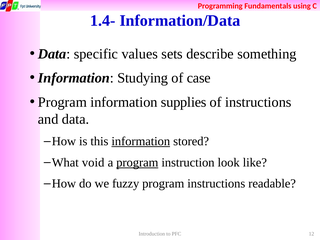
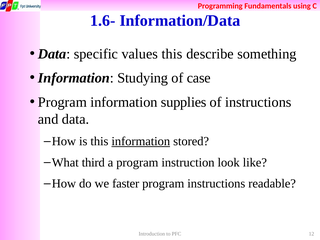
1.4-: 1.4- -> 1.6-
values sets: sets -> this
void: void -> third
program at (137, 162) underline: present -> none
fuzzy: fuzzy -> faster
